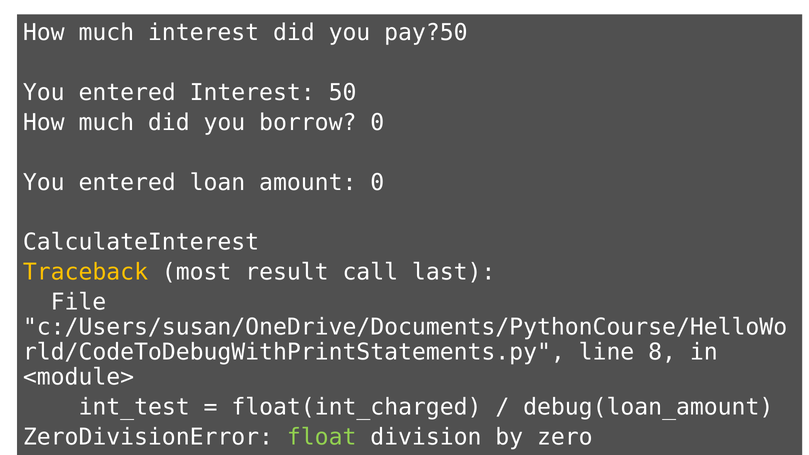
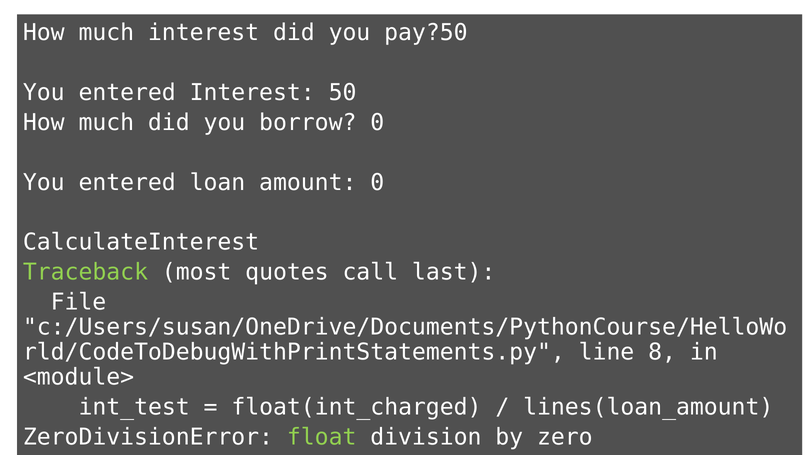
Traceback colour: yellow -> light green
most result: result -> quotes
debug(loan_amount: debug(loan_amount -> lines(loan_amount
